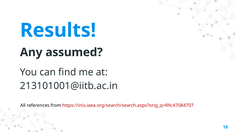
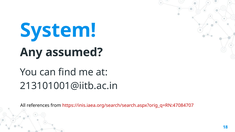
Results: Results -> System
